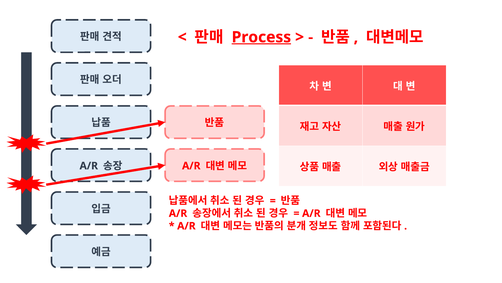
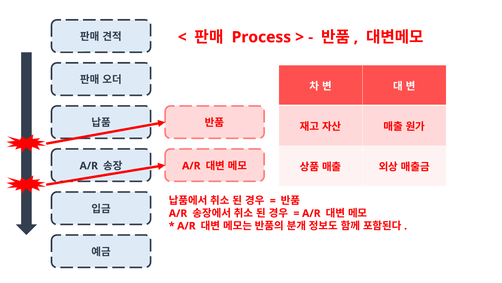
Process underline: present -> none
